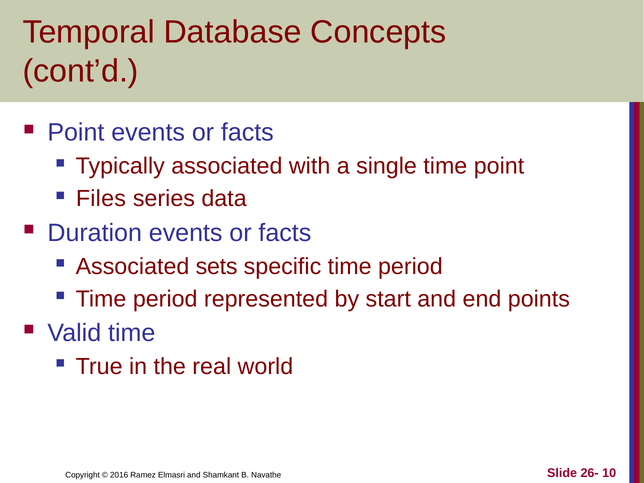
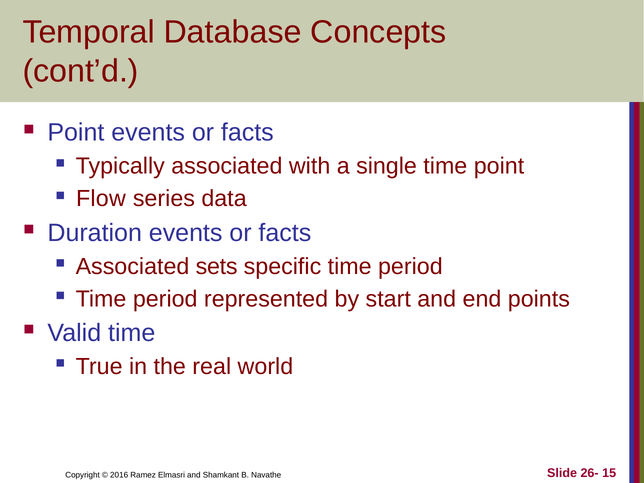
Files: Files -> Flow
10: 10 -> 15
